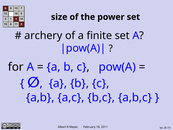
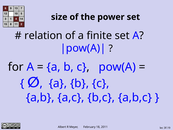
archery: archery -> relation
